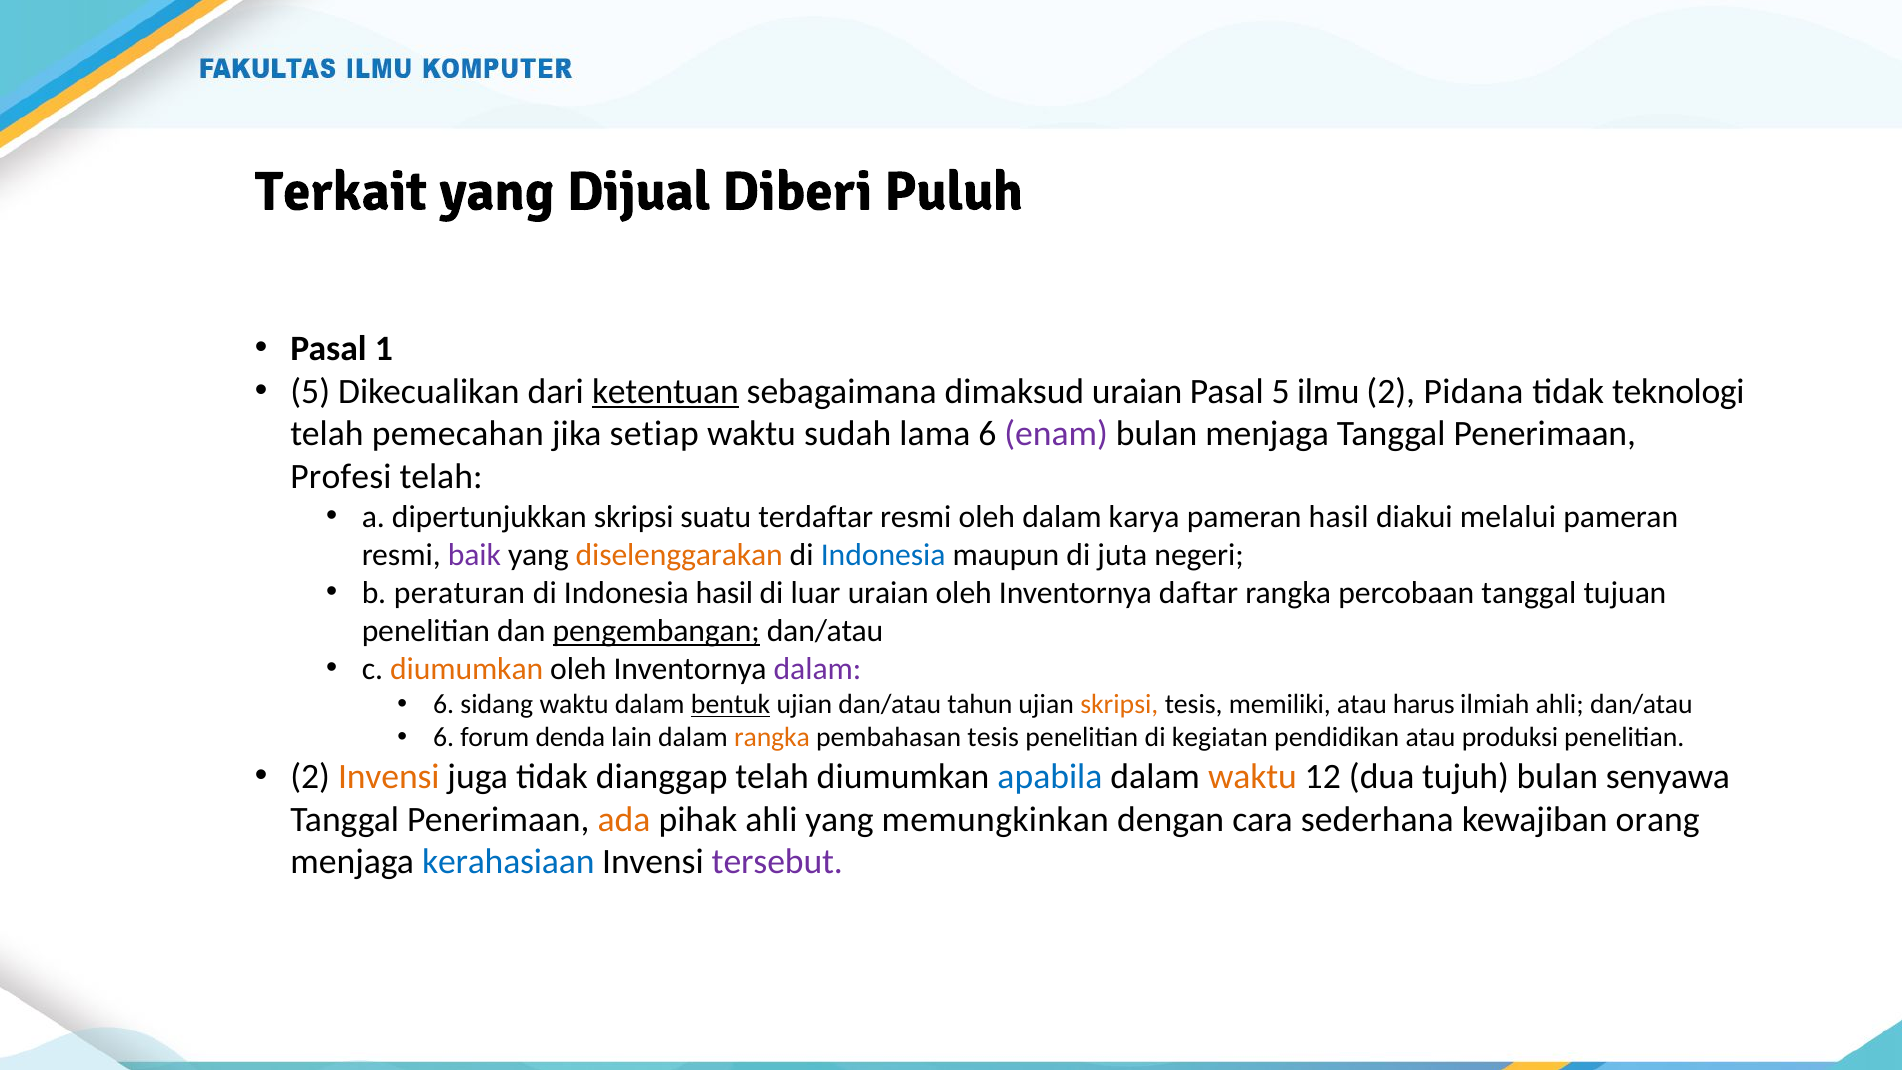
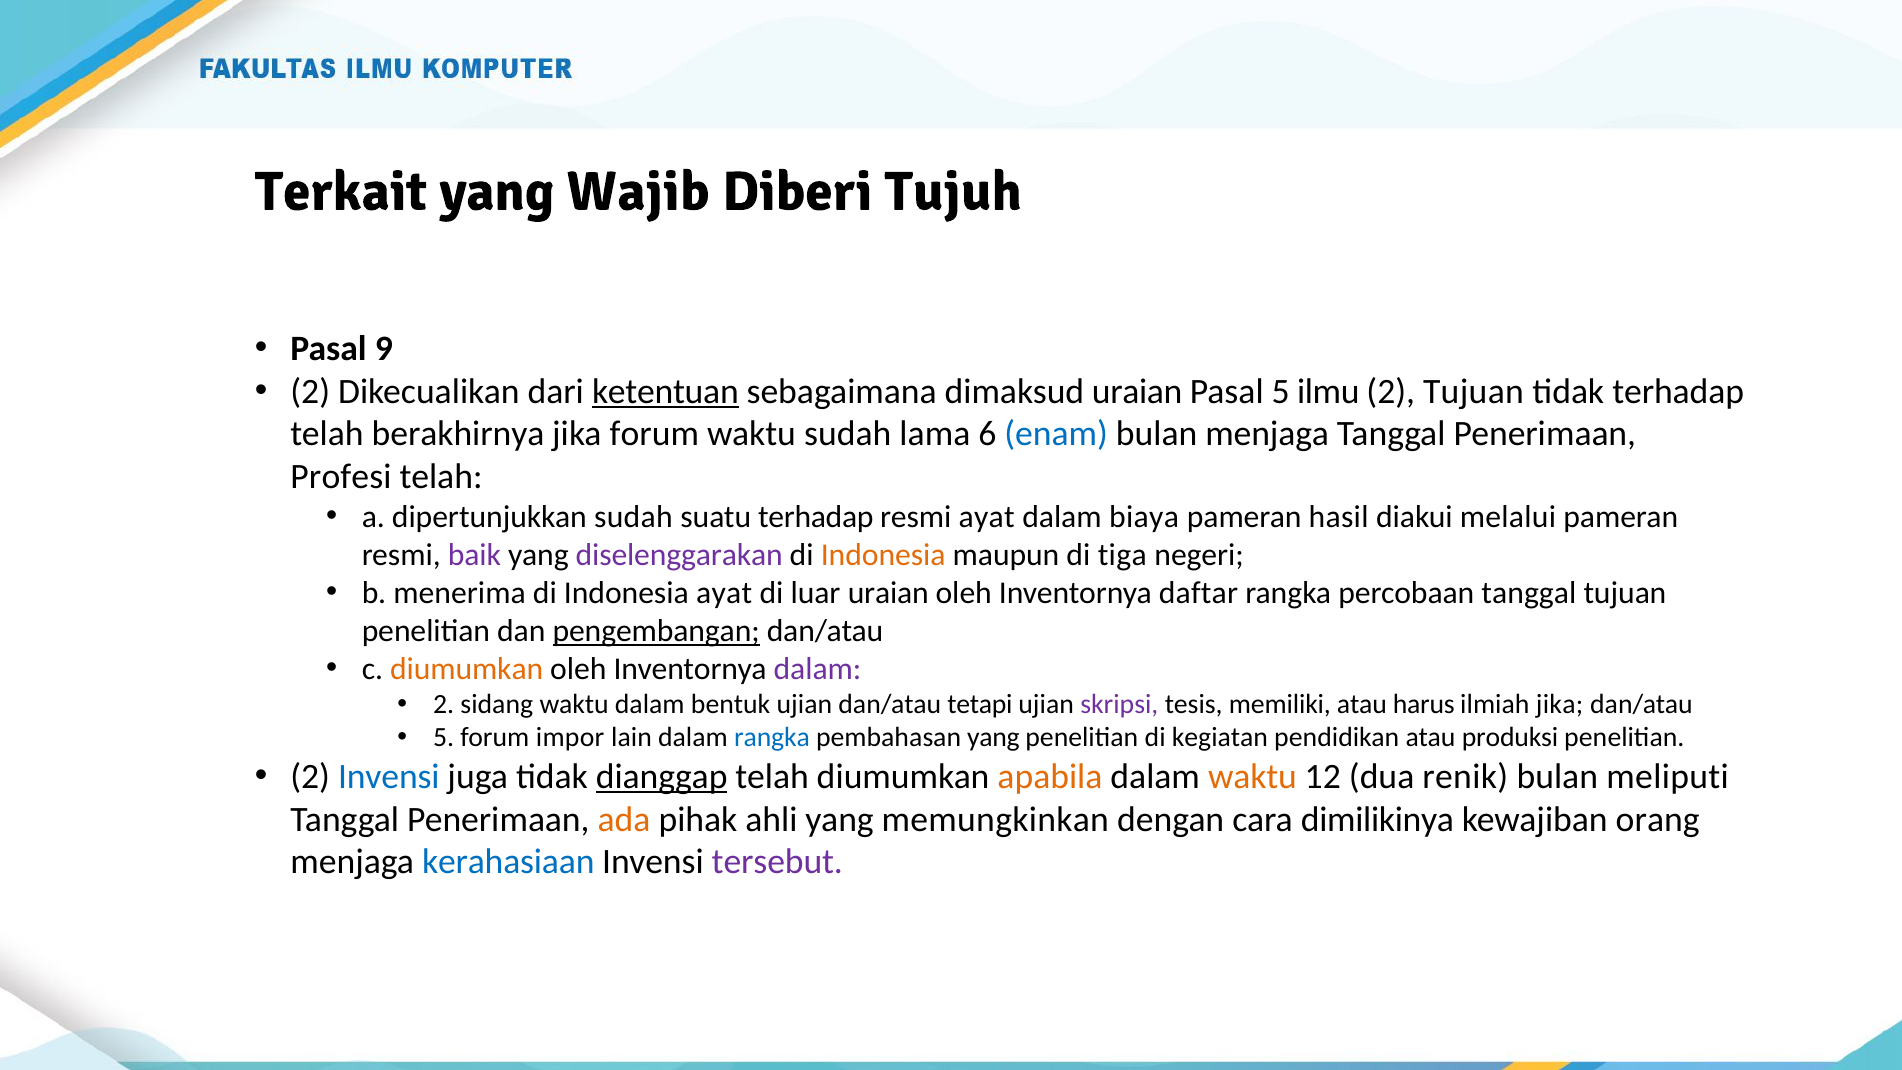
Dijual: Dijual -> Wajib
Puluh: Puluh -> Tujuh
1: 1 -> 9
5 at (310, 391): 5 -> 2
2 Pidana: Pidana -> Tujuan
tidak teknologi: teknologi -> terhadap
pemecahan: pemecahan -> berakhirnya
jika setiap: setiap -> forum
enam colour: purple -> blue
dipertunjukkan skripsi: skripsi -> sudah
suatu terdaftar: terdaftar -> terhadap
resmi oleh: oleh -> ayat
karya: karya -> biaya
diselenggarakan colour: orange -> purple
Indonesia at (883, 555) colour: blue -> orange
juta: juta -> tiga
peraturan: peraturan -> menerima
Indonesia hasil: hasil -> ayat
6 at (444, 704): 6 -> 2
bentuk underline: present -> none
tahun: tahun -> tetapi
skripsi at (1119, 704) colour: orange -> purple
ilmiah ahli: ahli -> jika
6 at (444, 738): 6 -> 5
denda: denda -> impor
rangka at (772, 738) colour: orange -> blue
pembahasan tesis: tesis -> yang
Invensi at (389, 776) colour: orange -> blue
dianggap underline: none -> present
apabila colour: blue -> orange
tujuh: tujuh -> renik
senyawa: senyawa -> meliputi
sederhana: sederhana -> dimilikinya
